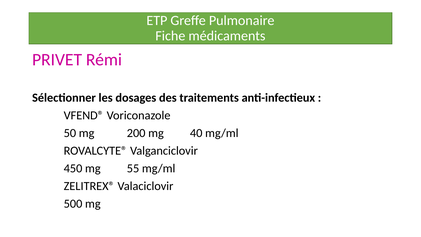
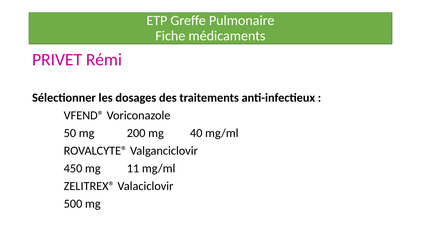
55: 55 -> 11
